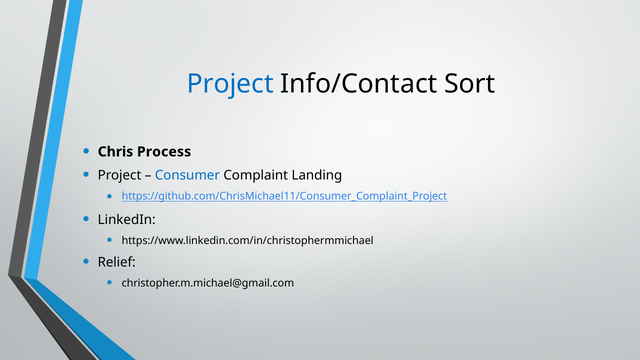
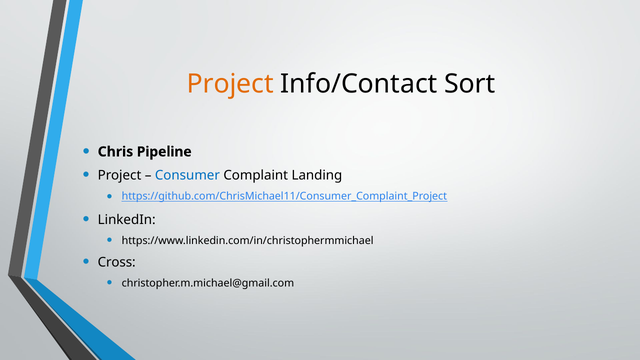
Project at (230, 84) colour: blue -> orange
Process: Process -> Pipeline
Relief: Relief -> Cross
